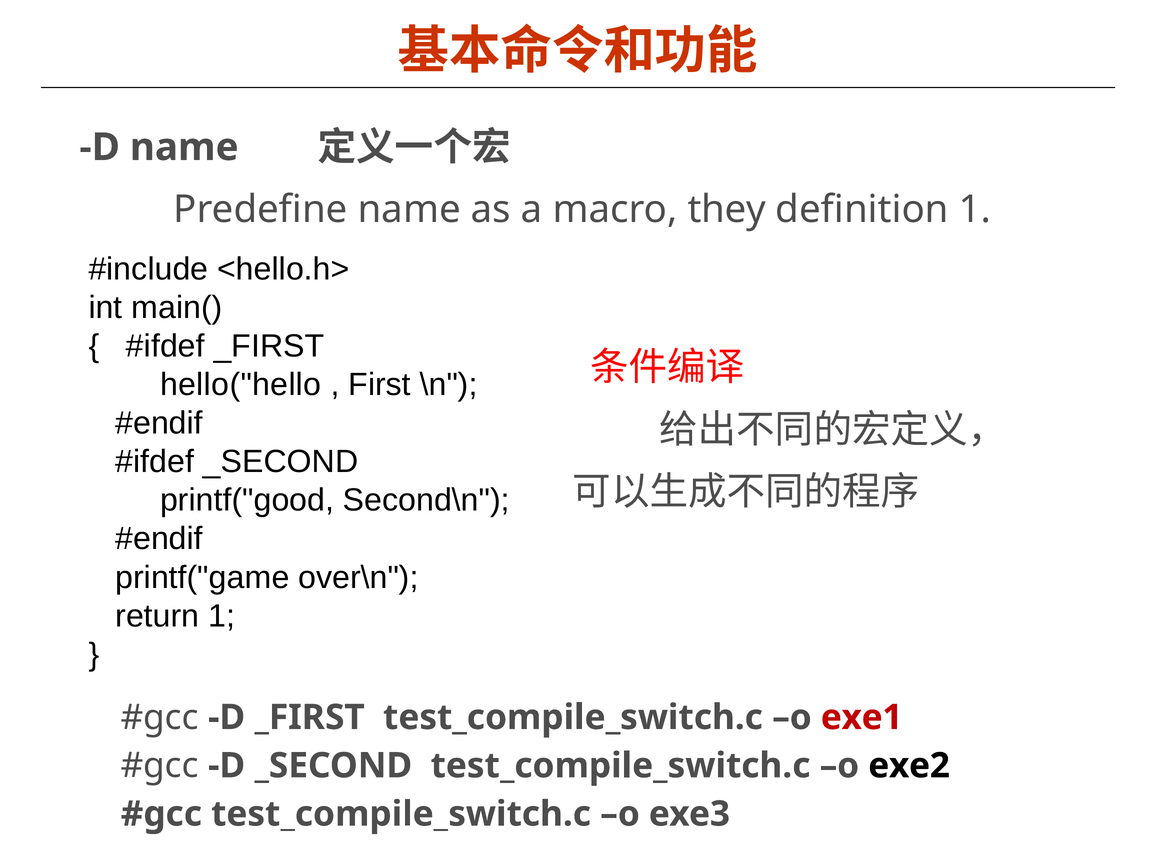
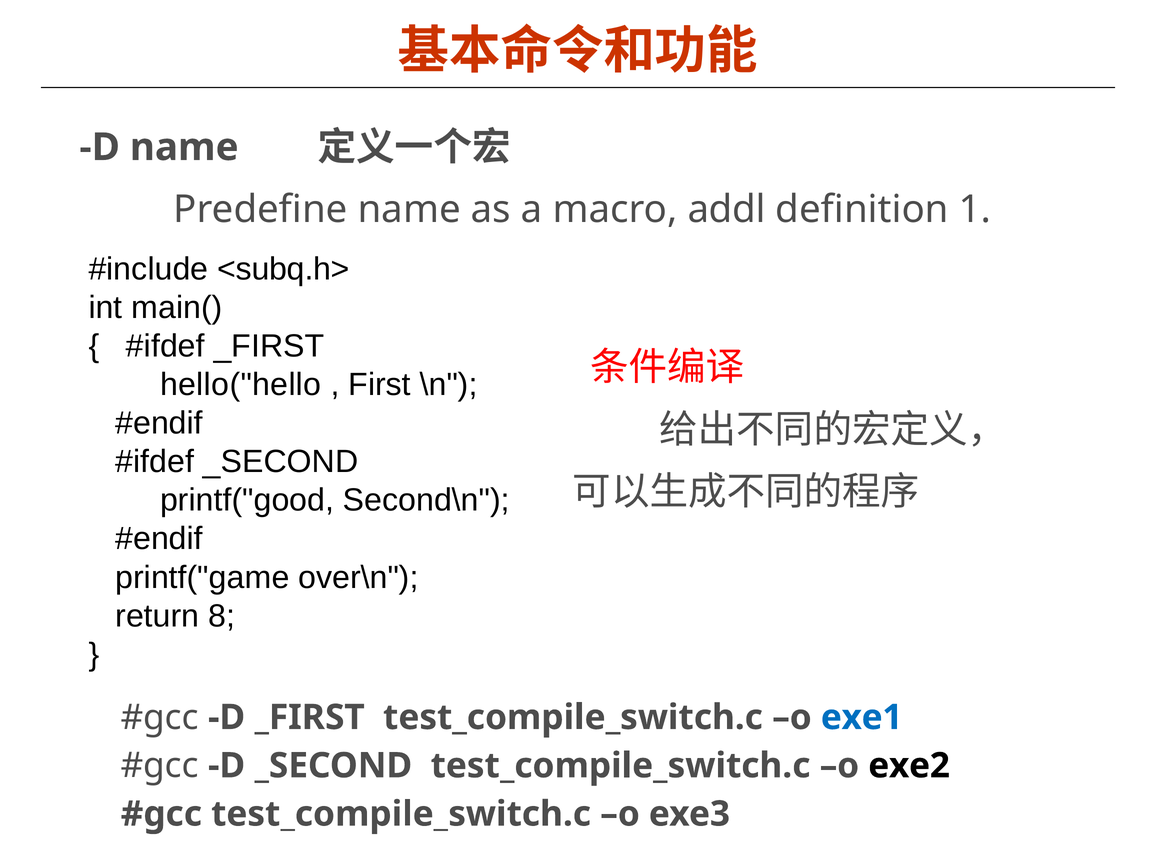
they: they -> addl
<hello.h>: <hello.h> -> <subq.h>
return 1: 1 -> 8
exe1 colour: red -> blue
